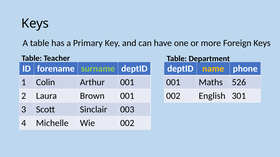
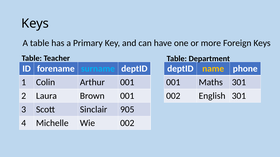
surname colour: light green -> light blue
Maths 526: 526 -> 301
003: 003 -> 905
